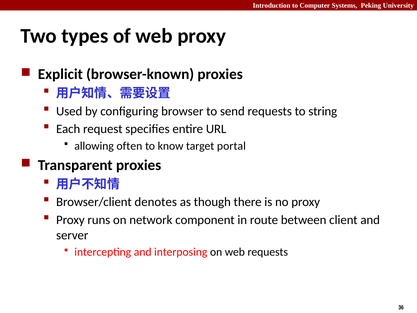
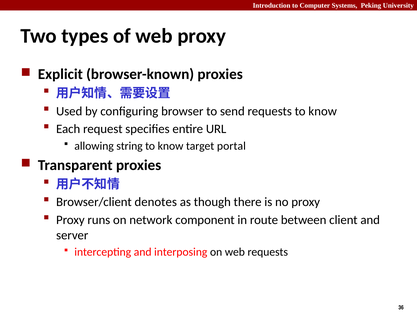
requests to string: string -> know
often: often -> string
